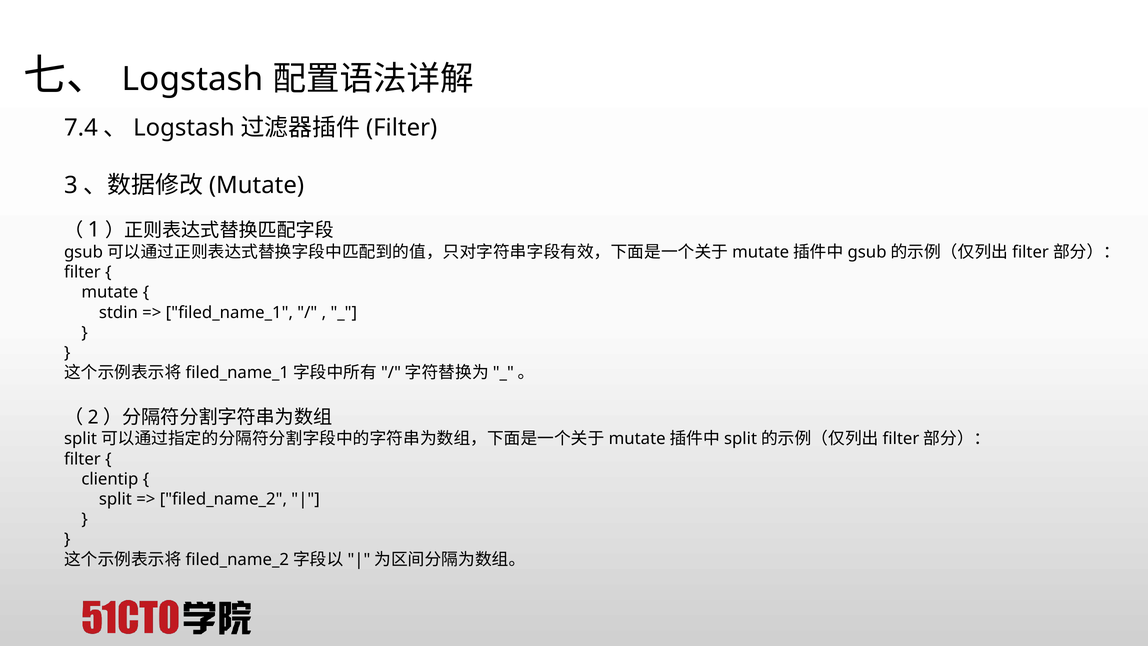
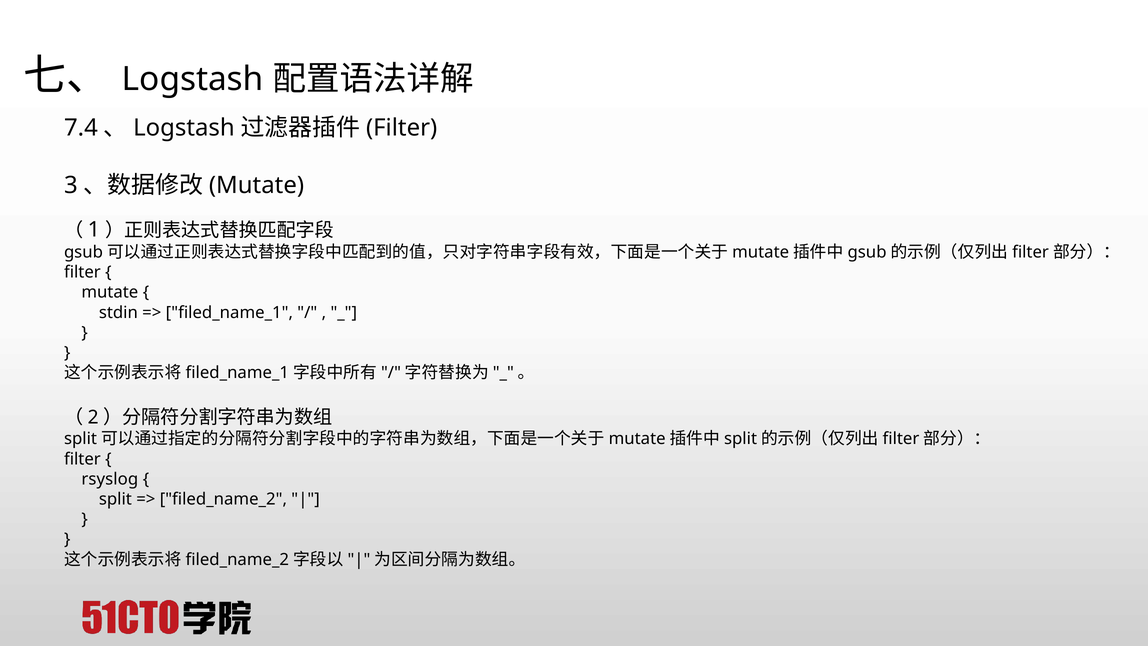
clientip: clientip -> rsyslog
